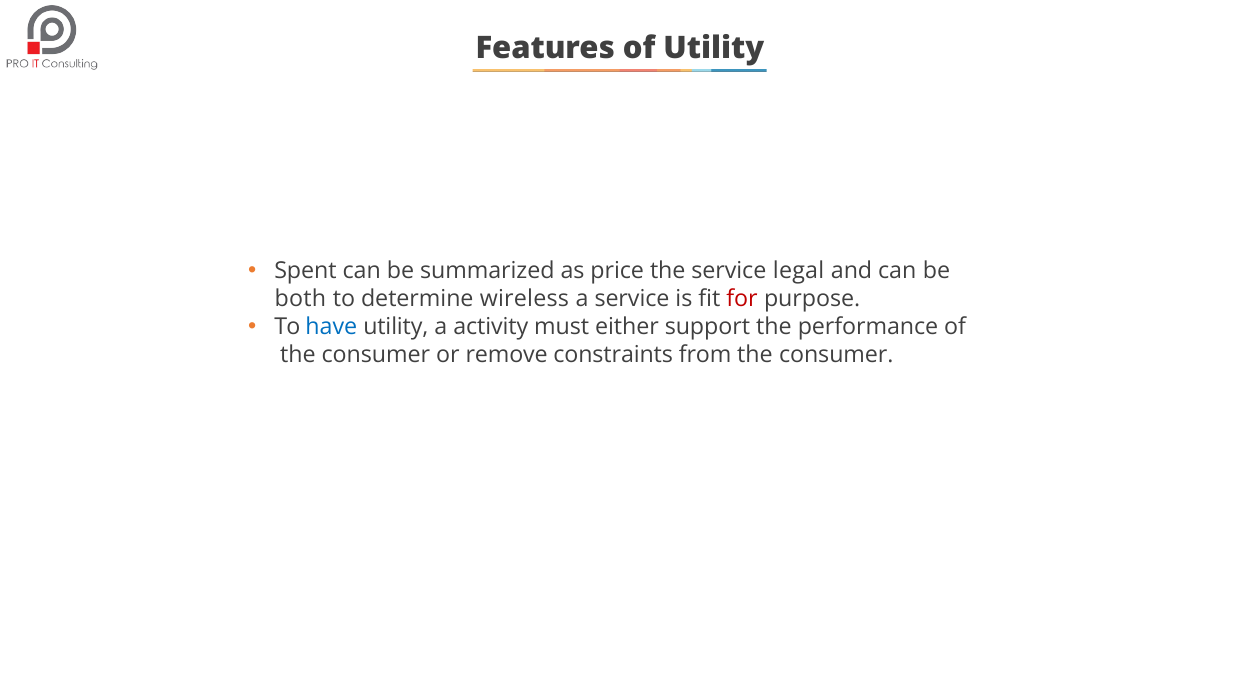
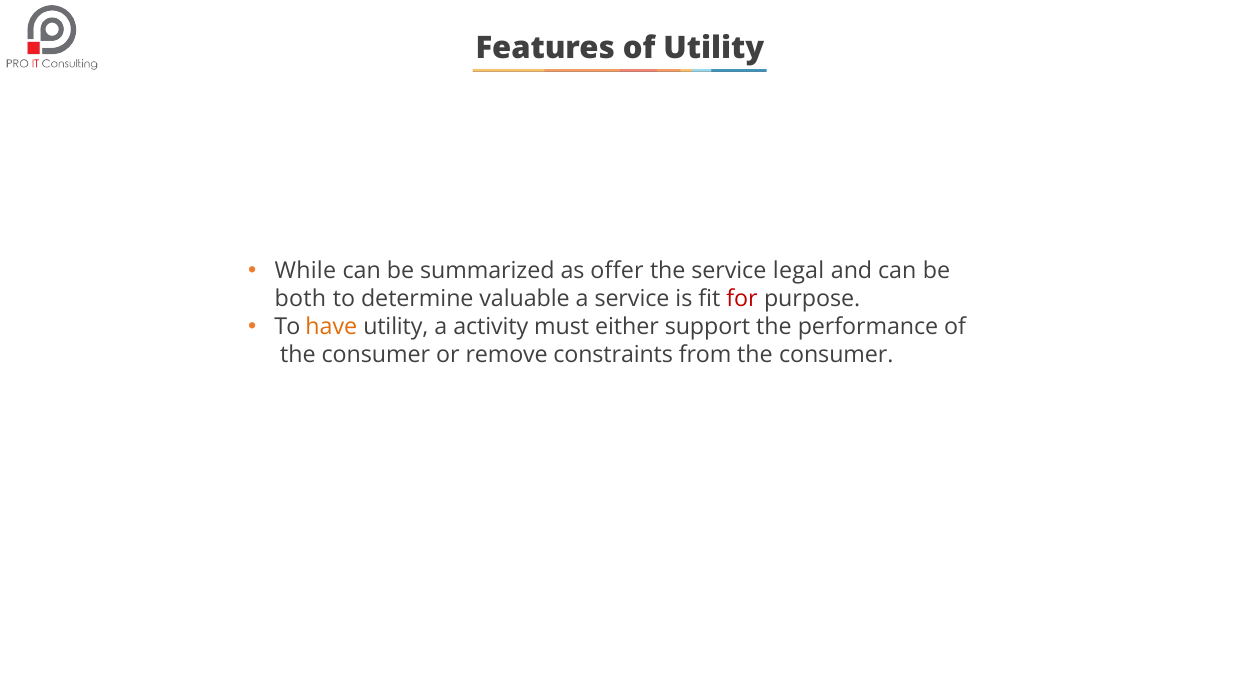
Spent: Spent -> While
price: price -> offer
wireless: wireless -> valuable
have colour: blue -> orange
